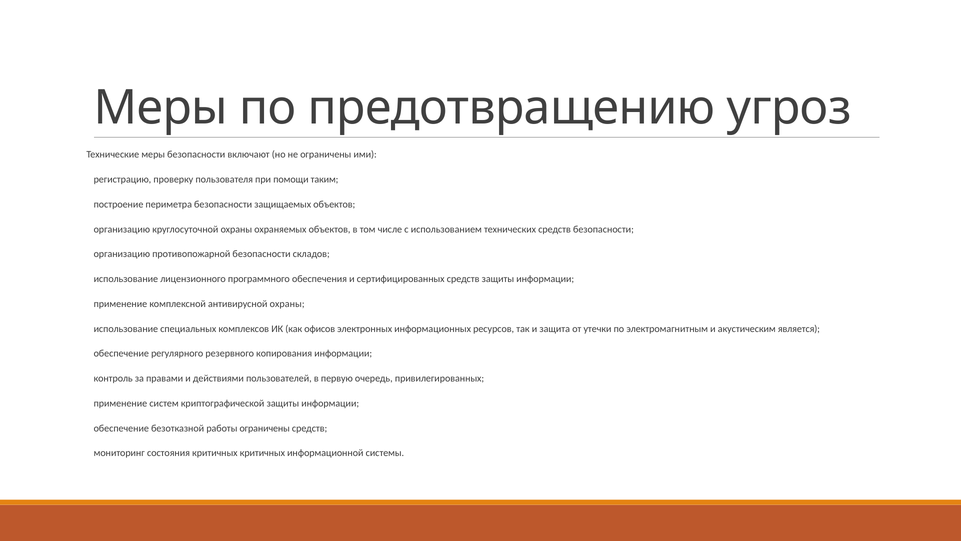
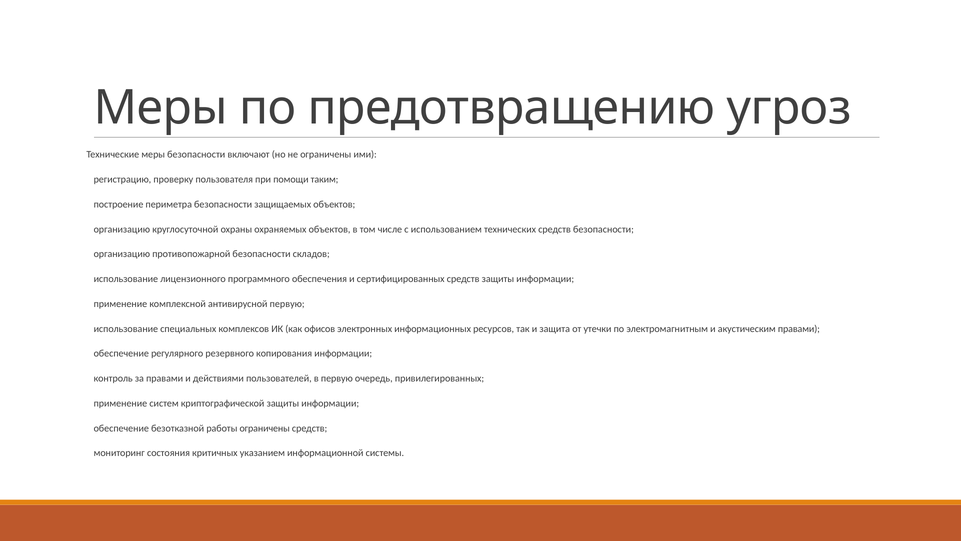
антивирусной охраны: охраны -> первую
акустическим является: является -> правами
критичных критичных: критичных -> указанием
